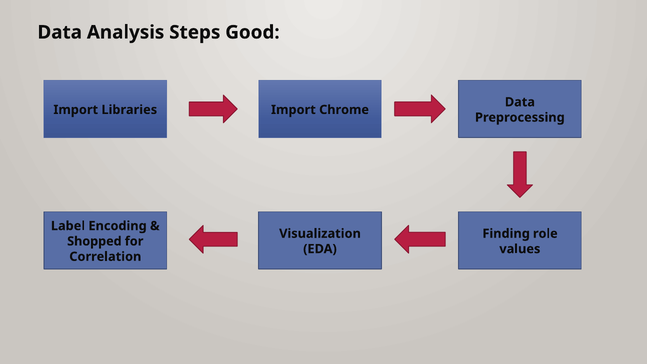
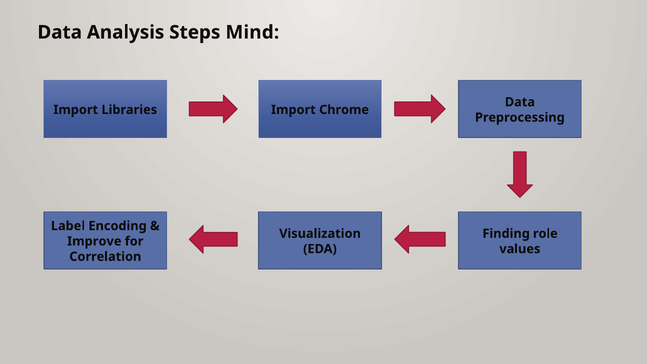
Good: Good -> Mind
Shopped: Shopped -> Improve
